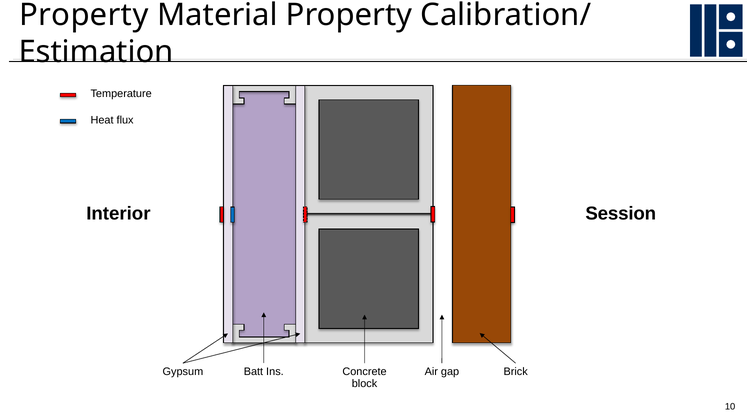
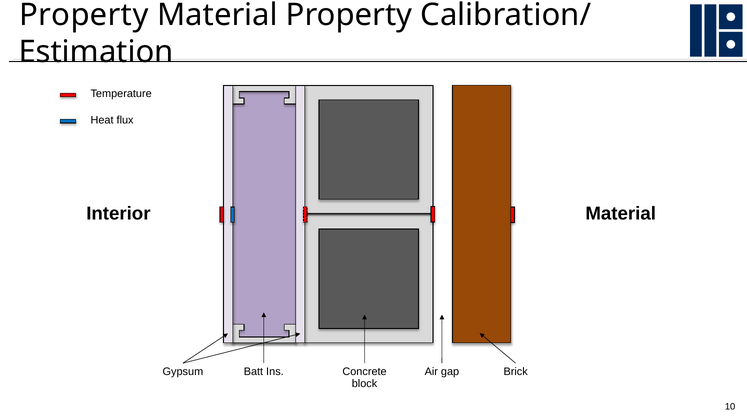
Interior Session: Session -> Material
